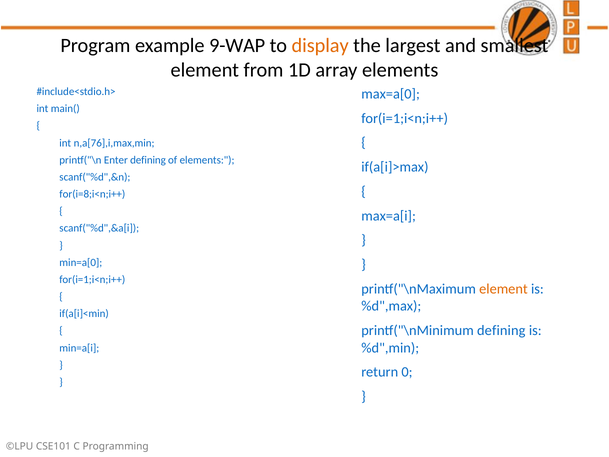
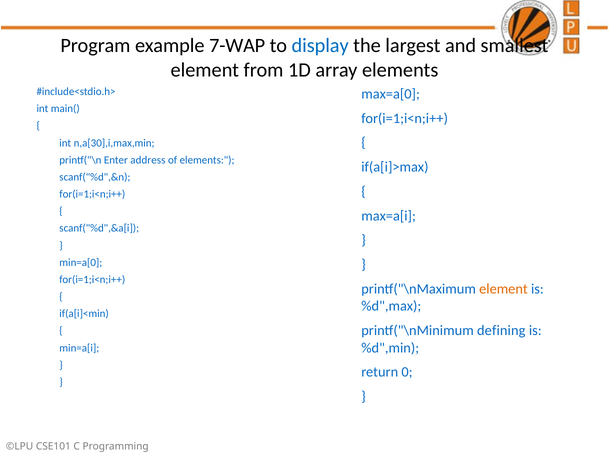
9-WAP: 9-WAP -> 7-WAP
display colour: orange -> blue
n,a[76],i,max,min: n,a[76],i,max,min -> n,a[30],i,max,min
Enter defining: defining -> address
for(i=8;i<n;i++ at (92, 194): for(i=8;i<n;i++ -> for(i=1;i<n;i++
